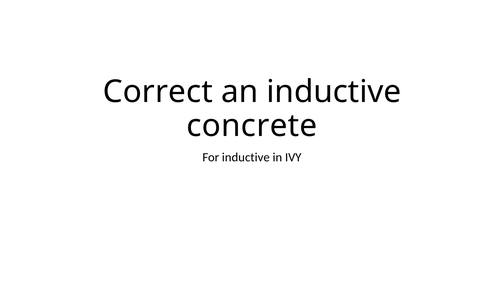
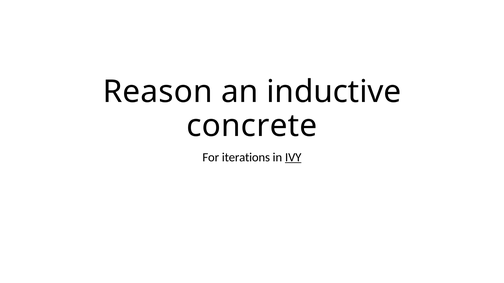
Correct: Correct -> Reason
For inductive: inductive -> iterations
IVY underline: none -> present
